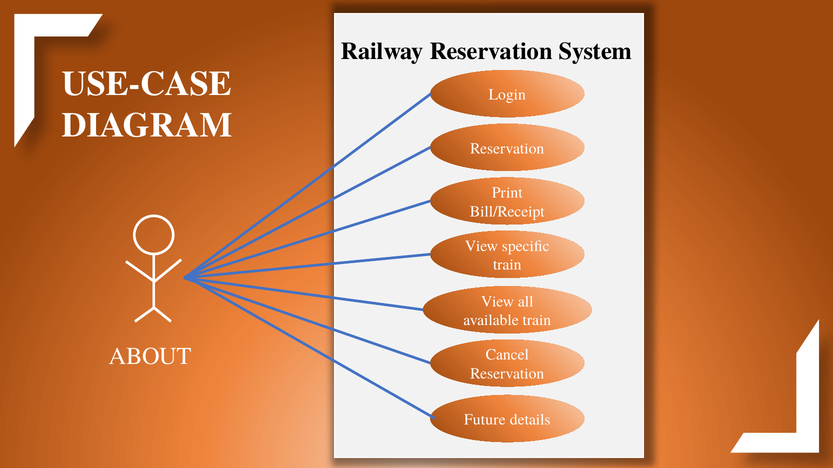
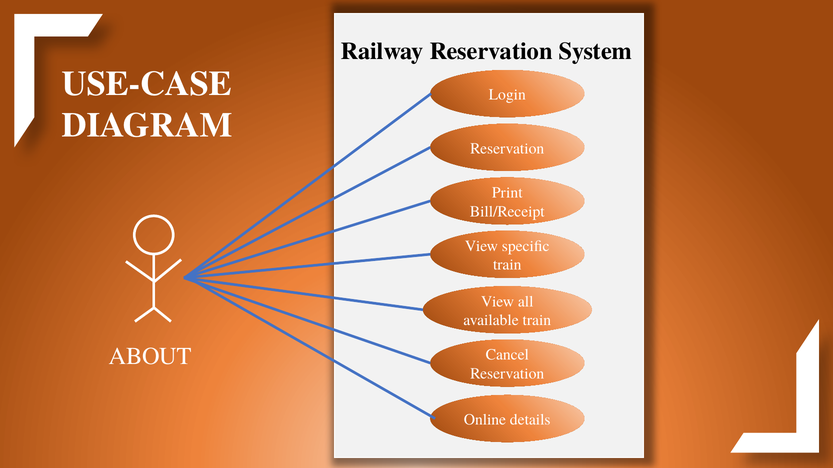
Future: Future -> Online
